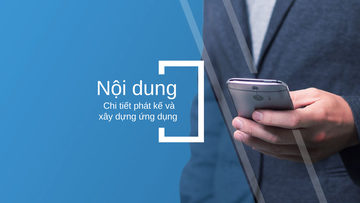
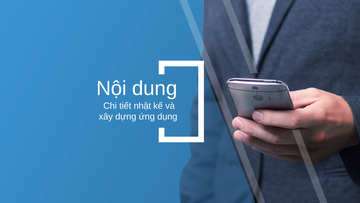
phát: phát -> nhật
